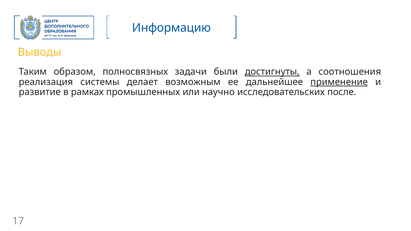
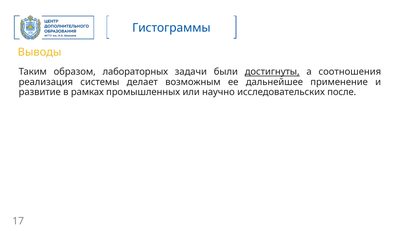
Информацию: Информацию -> Гистограммы
полносвязных: полносвязных -> лабораторных
применение underline: present -> none
